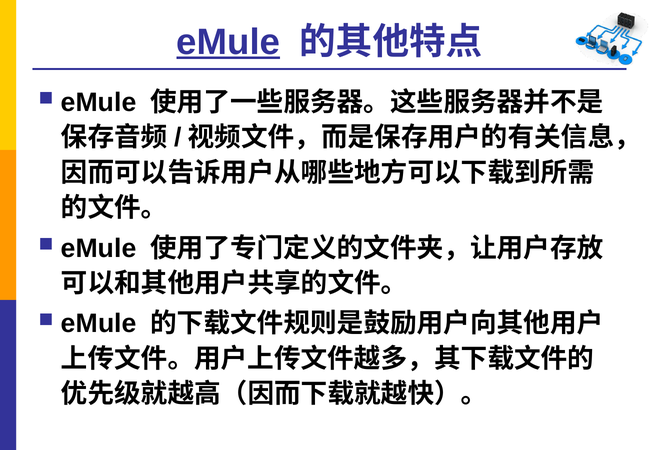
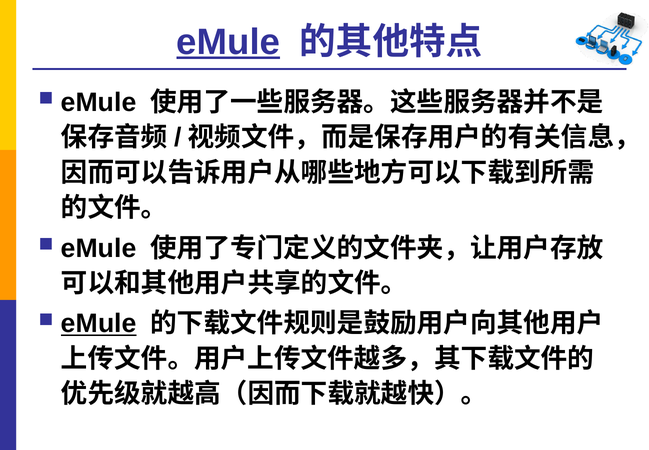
eMule at (99, 323) underline: none -> present
